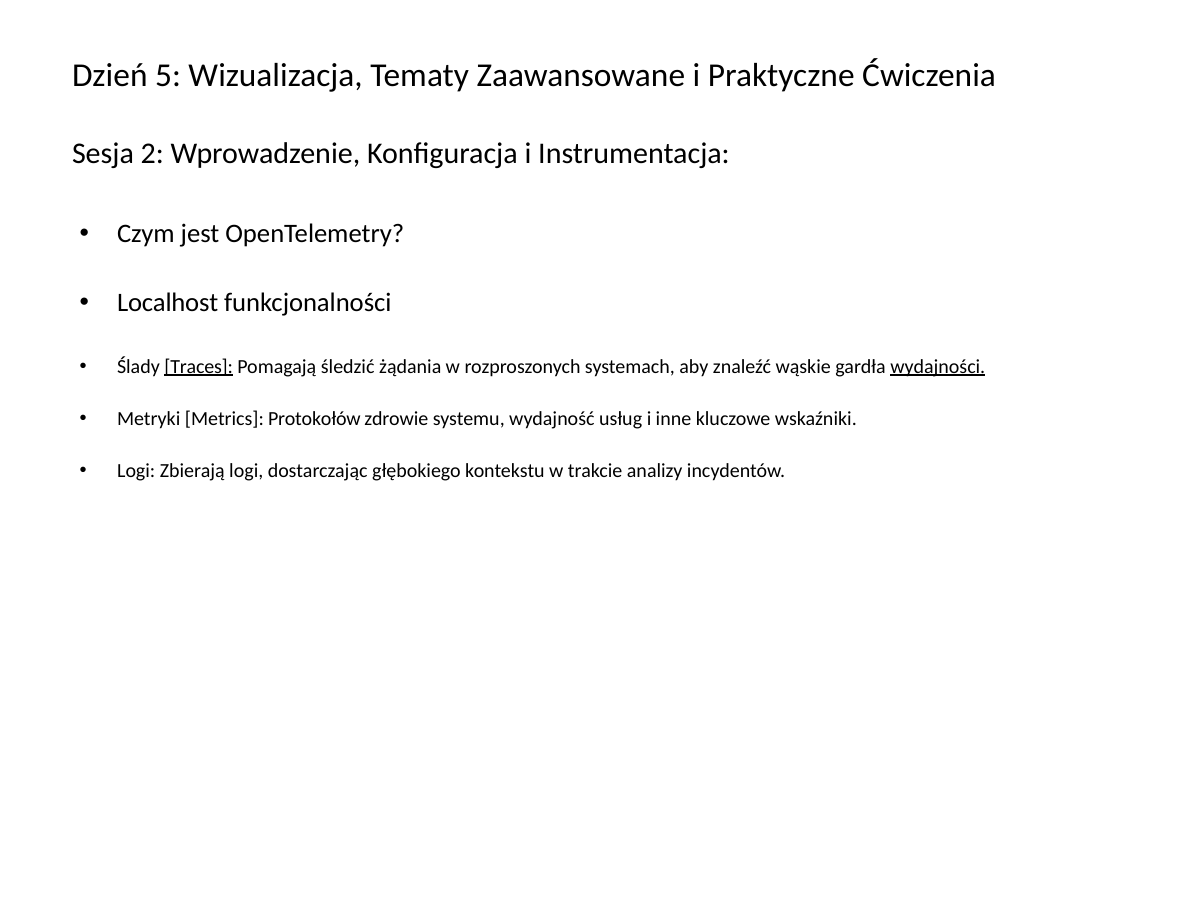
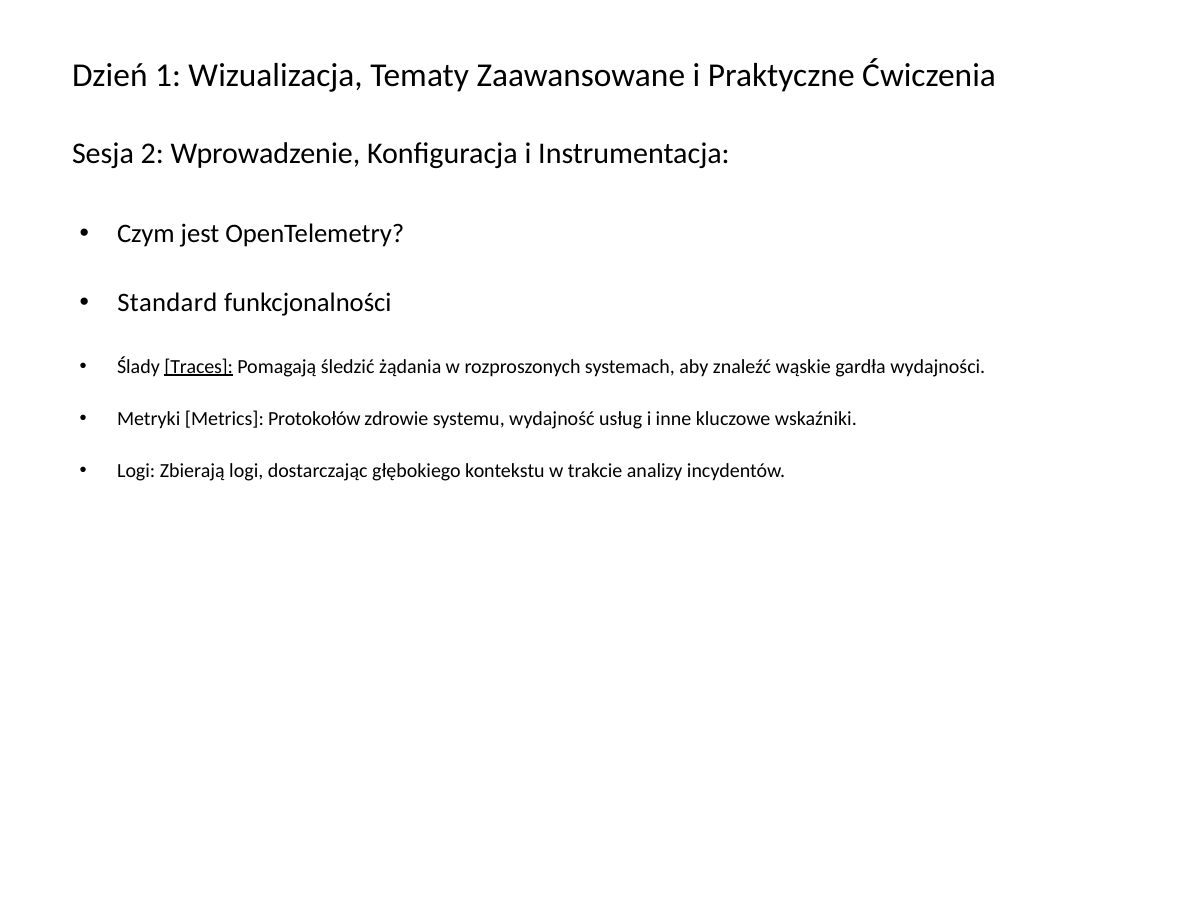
5: 5 -> 1
Localhost: Localhost -> Standard
wydajności underline: present -> none
